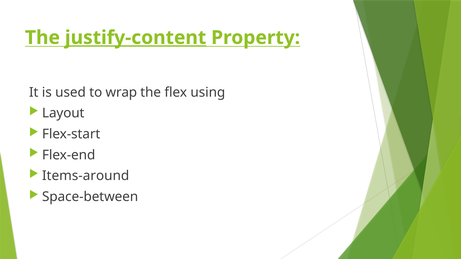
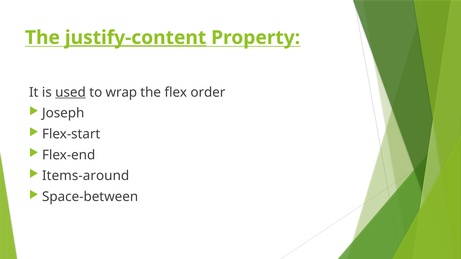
used underline: none -> present
using: using -> order
Layout: Layout -> Joseph
